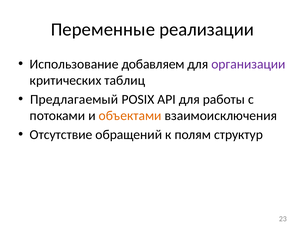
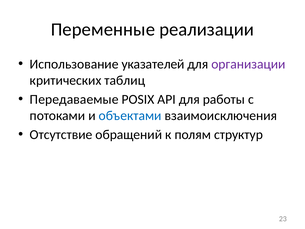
добавляем: добавляем -> указателей
Предлагаемый: Предлагаемый -> Передаваемые
объектами colour: orange -> blue
